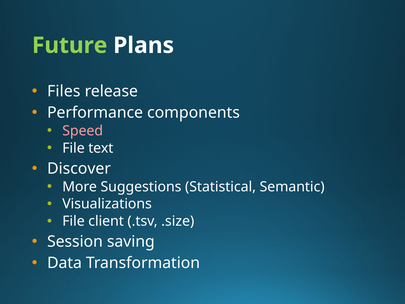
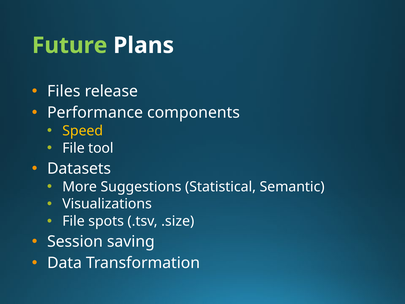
Speed colour: pink -> yellow
text: text -> tool
Discover: Discover -> Datasets
client: client -> spots
